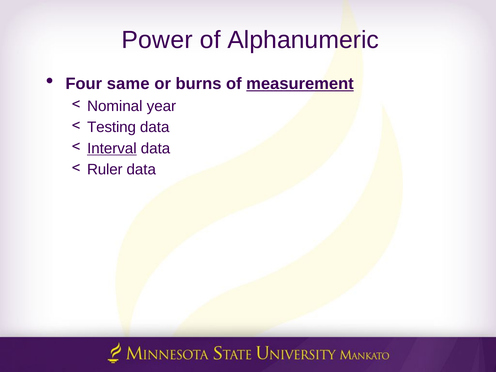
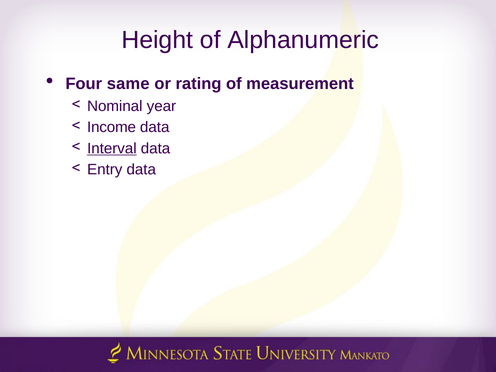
Power: Power -> Height
burns: burns -> rating
measurement underline: present -> none
Testing: Testing -> Income
Ruler: Ruler -> Entry
